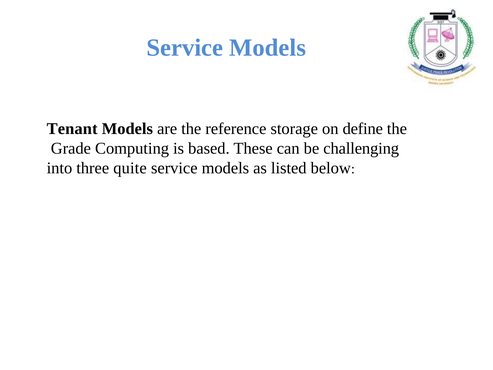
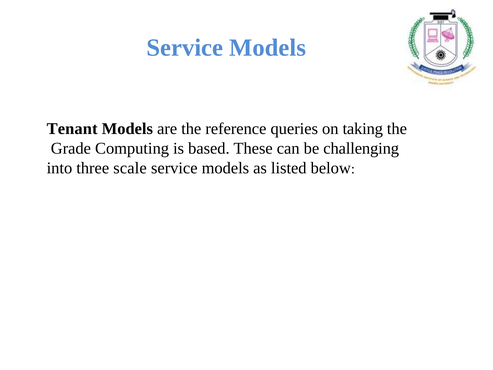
storage: storage -> queries
define: define -> taking
quite: quite -> scale
